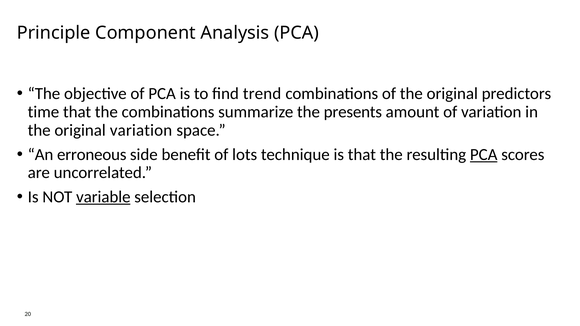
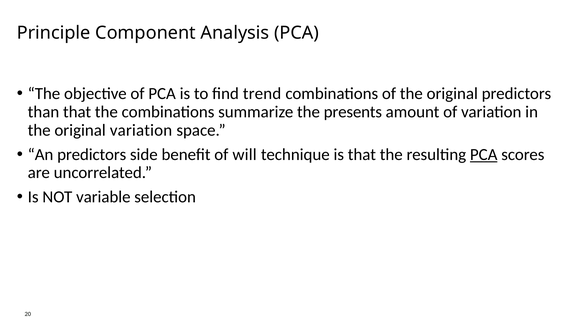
time: time -> than
An erroneous: erroneous -> predictors
lots: lots -> will
variable underline: present -> none
